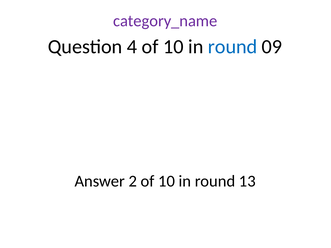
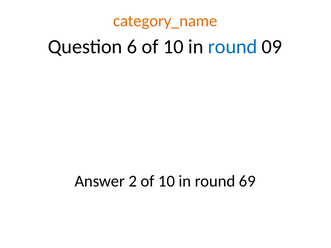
category_name colour: purple -> orange
4: 4 -> 6
13: 13 -> 69
